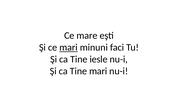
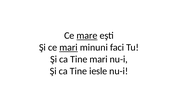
mare underline: none -> present
Tine iesle: iesle -> mari
Tine mari: mari -> iesle
